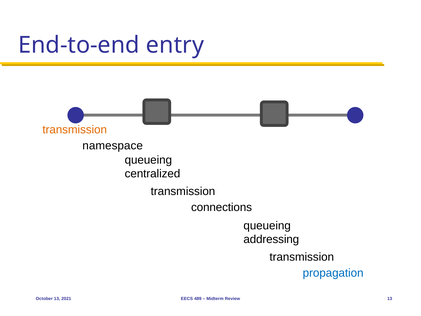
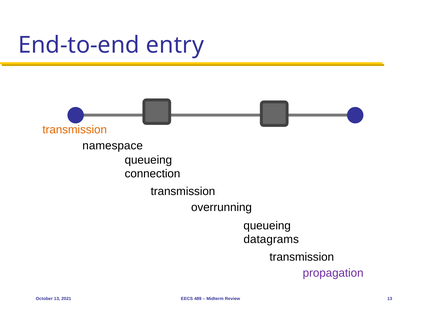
centralized: centralized -> connection
connections: connections -> overrunning
addressing: addressing -> datagrams
propagation colour: blue -> purple
